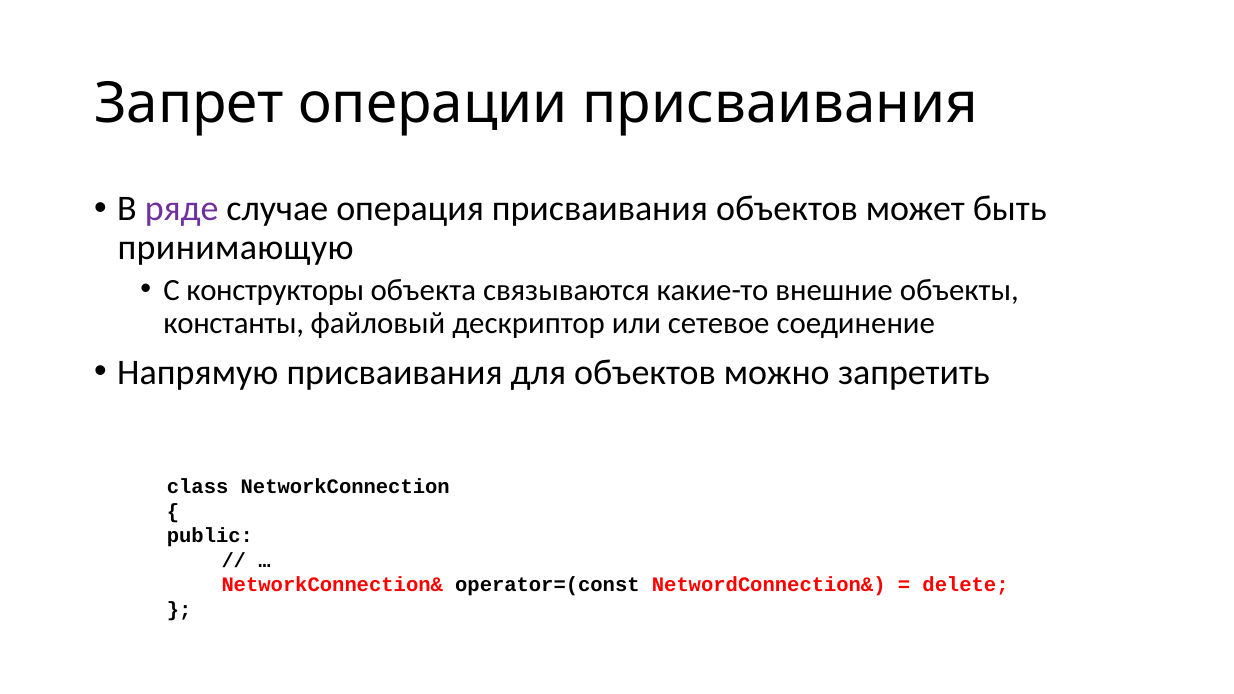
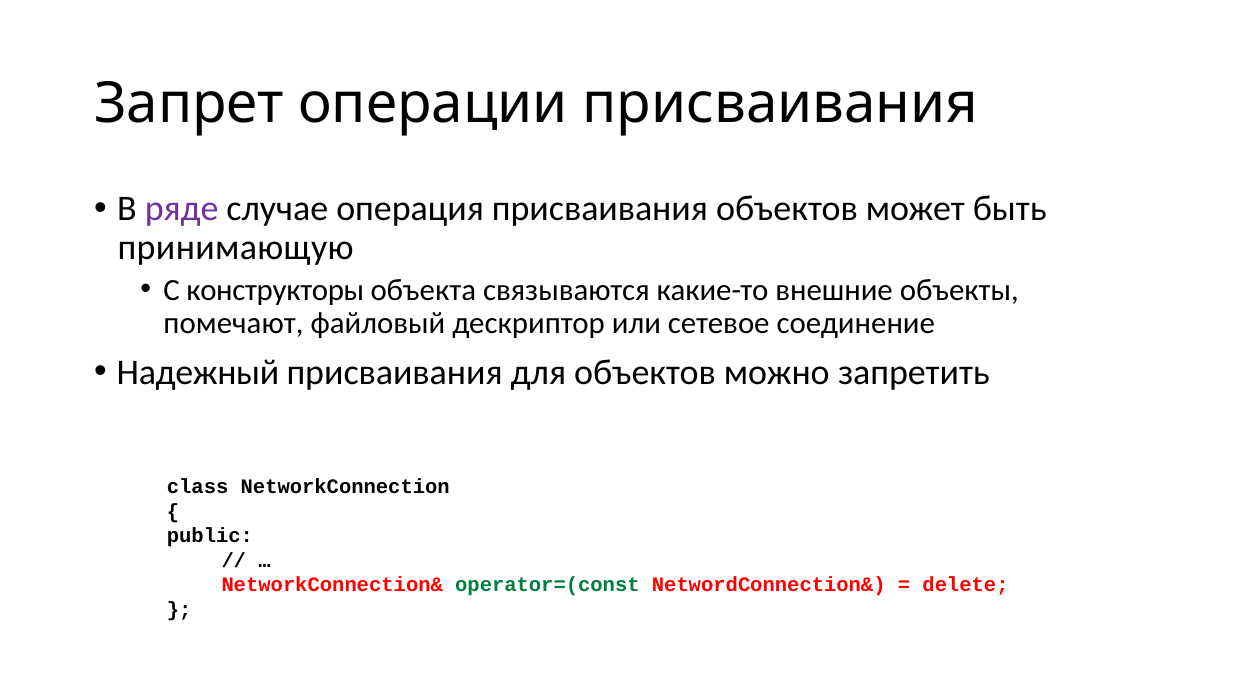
константы: константы -> помечают
Напрямую: Напрямую -> Надежный
operator=(const colour: black -> green
